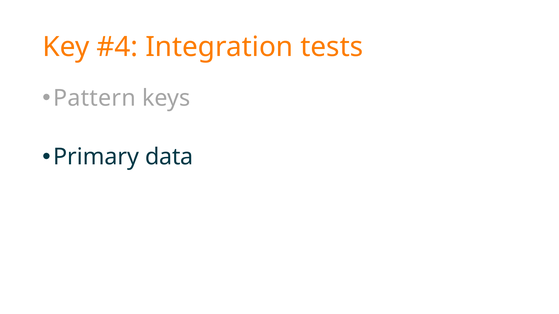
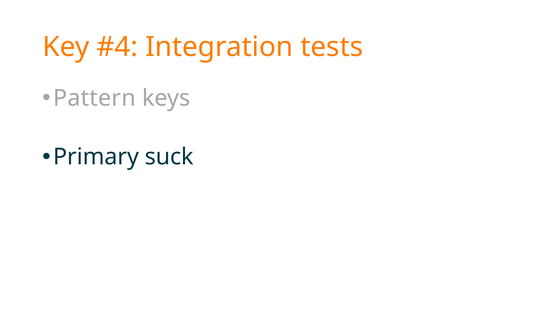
data: data -> suck
